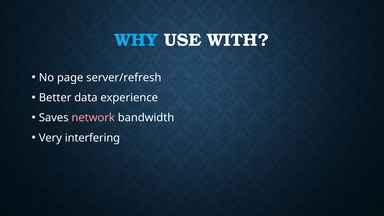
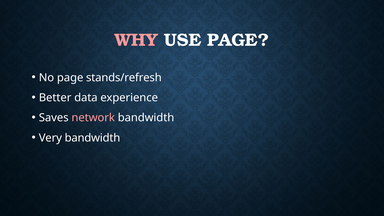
WHY colour: light blue -> pink
USE WITH: WITH -> PAGE
server/refresh: server/refresh -> stands/refresh
Very interfering: interfering -> bandwidth
